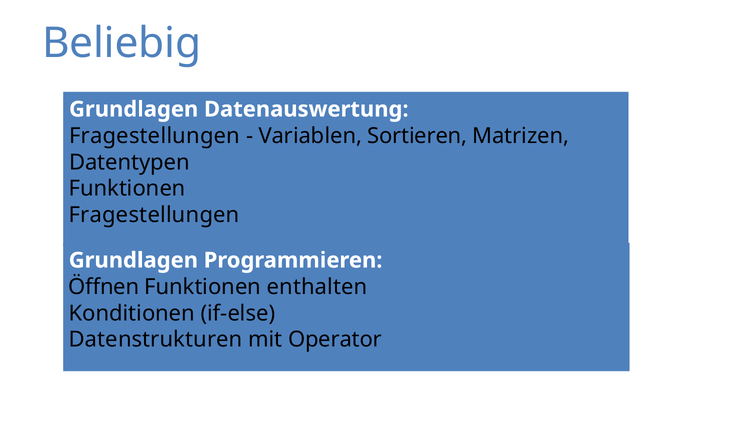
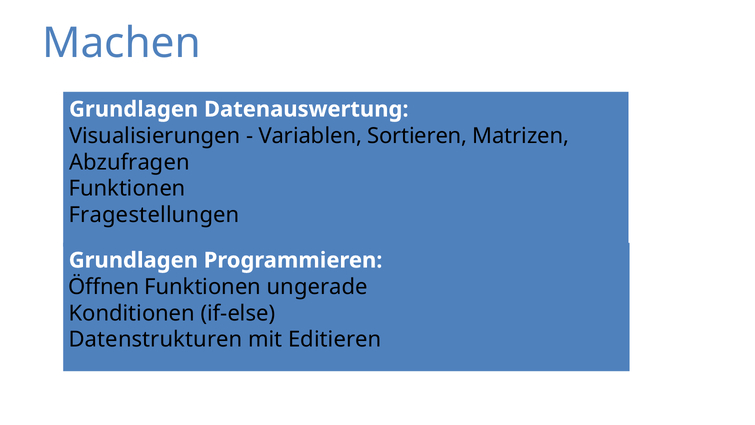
Beliebig: Beliebig -> Machen
Fragestellungen at (155, 136): Fragestellungen -> Visualisierungen
Datentypen: Datentypen -> Abzufragen
enthalten: enthalten -> ungerade
Operator: Operator -> Editieren
